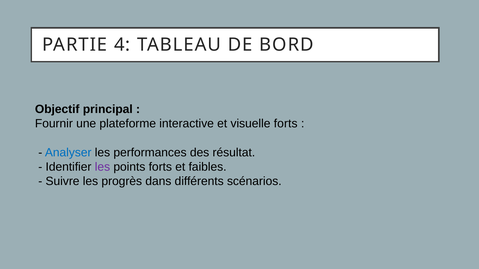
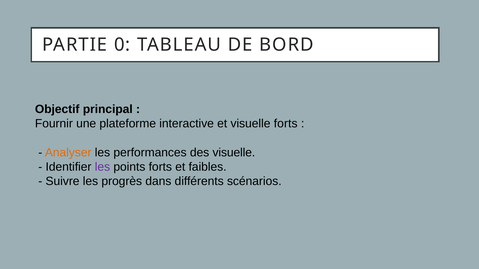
4: 4 -> 0
Analyser colour: blue -> orange
des résultat: résultat -> visuelle
